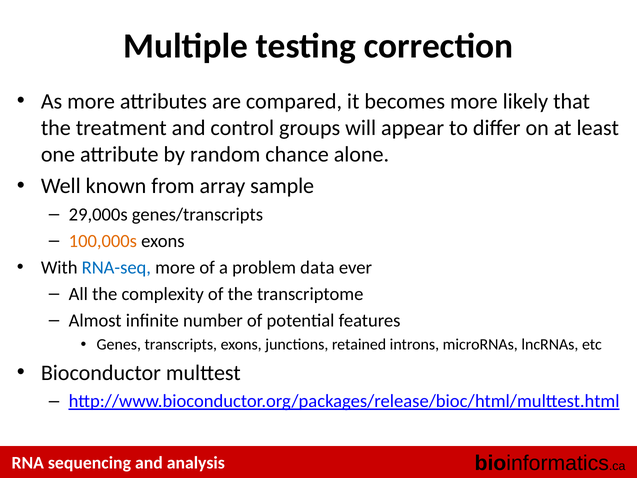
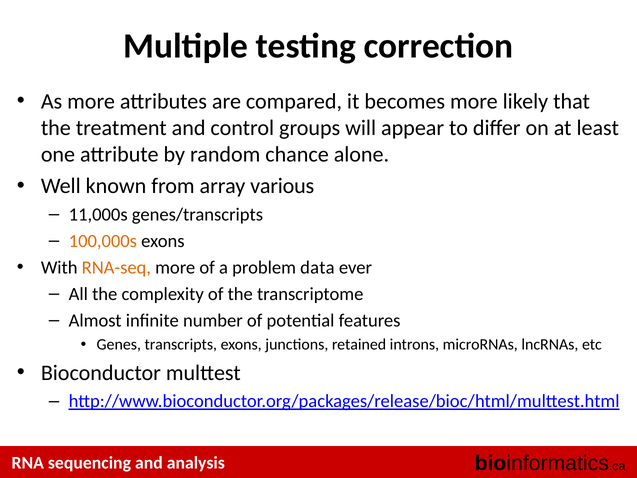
sample: sample -> various
29,000s: 29,000s -> 11,000s
RNA-seq colour: blue -> orange
